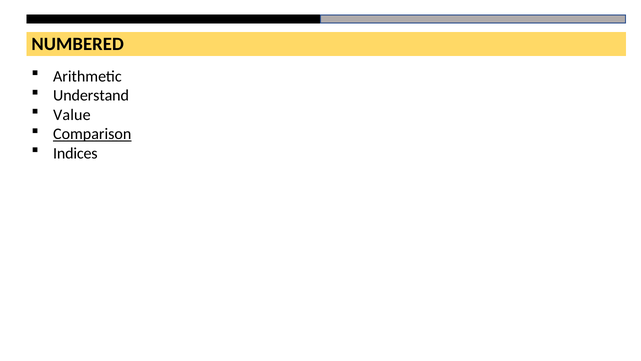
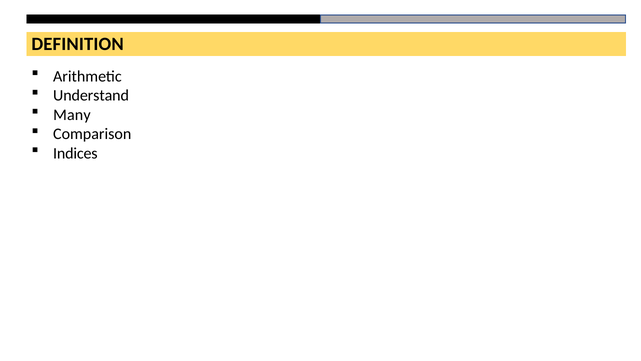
NUMBERED: NUMBERED -> DEFINITION
Value: Value -> Many
Comparison underline: present -> none
